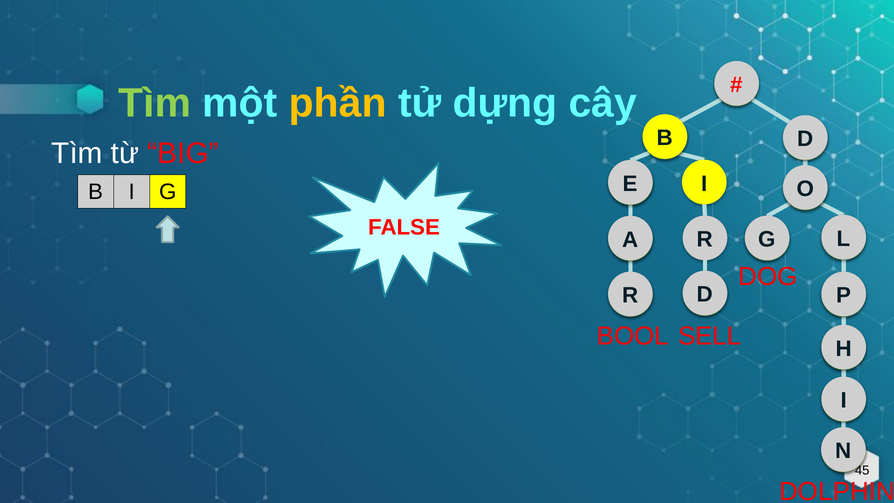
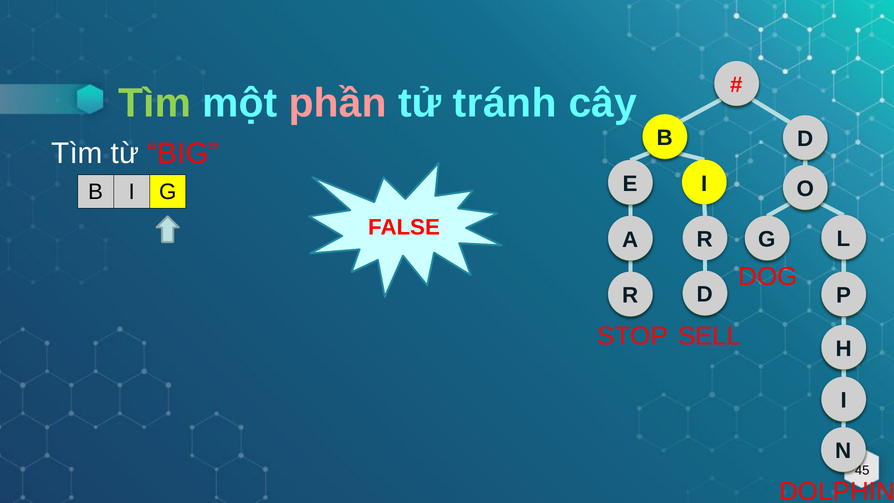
phần colour: yellow -> pink
dựng: dựng -> tránh
BOOL: BOOL -> STOP
